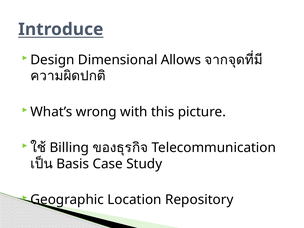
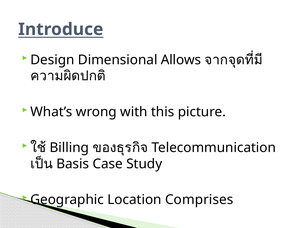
Repository: Repository -> Comprises
